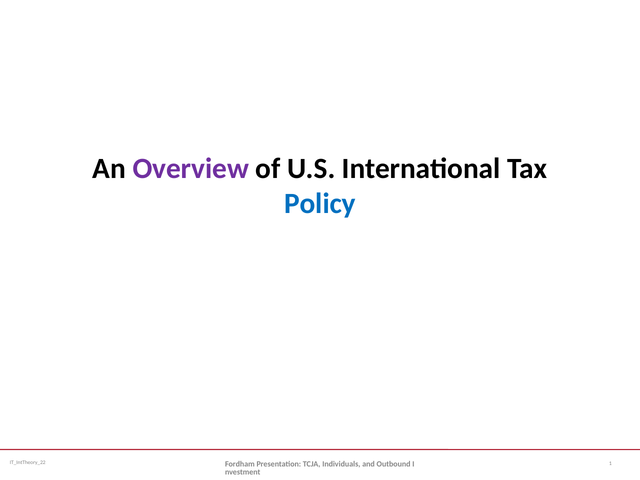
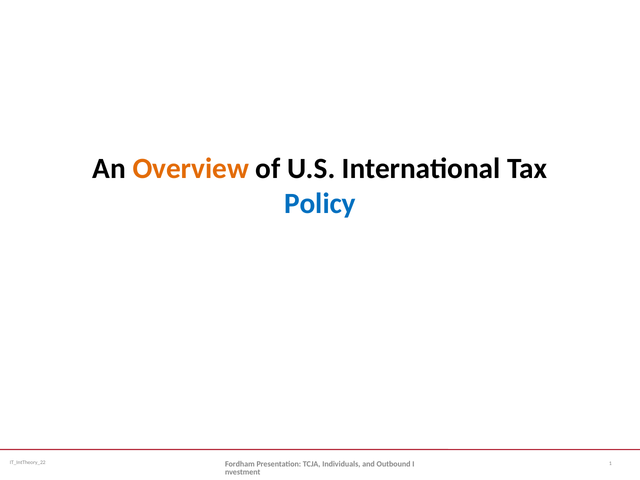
Overview colour: purple -> orange
